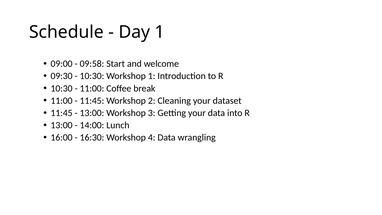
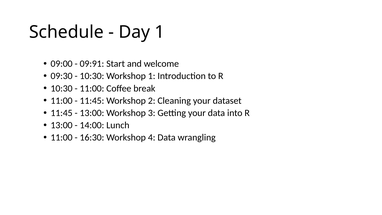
09:58: 09:58 -> 09:91
16:00 at (62, 138): 16:00 -> 11:00
